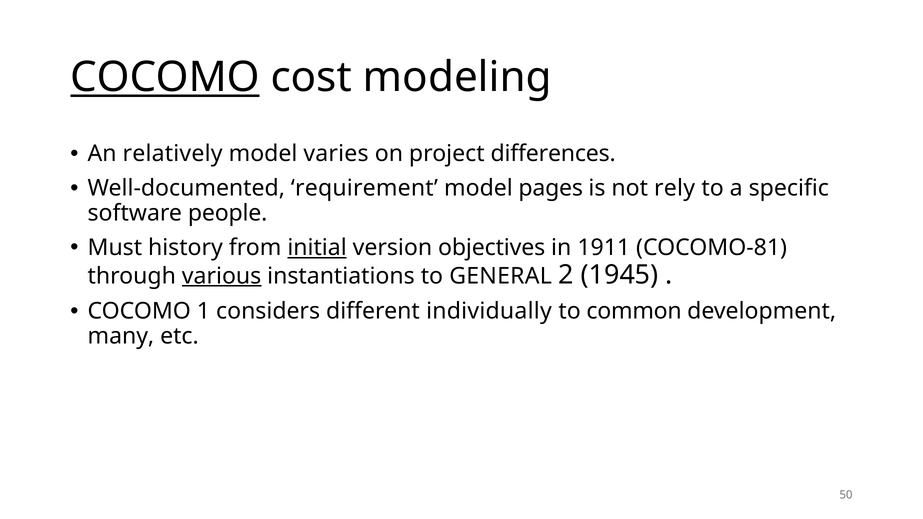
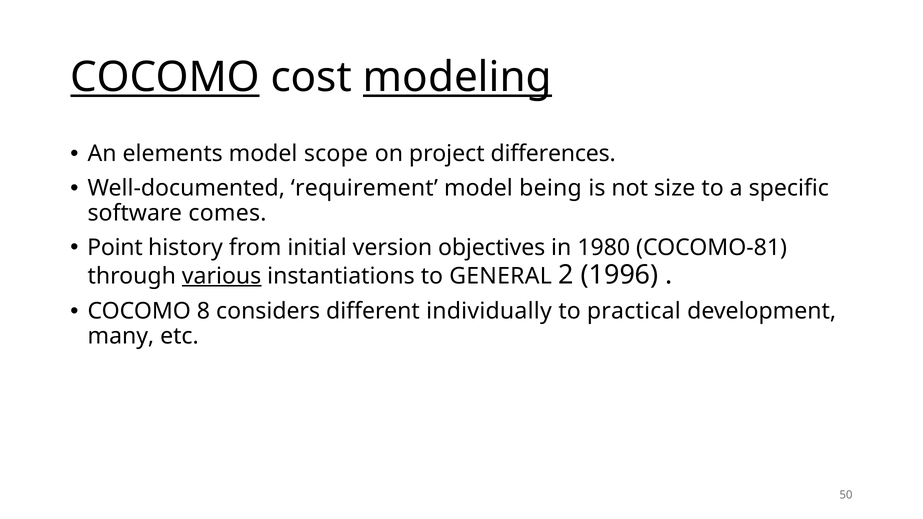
modeling underline: none -> present
relatively: relatively -> elements
varies: varies -> scope
pages: pages -> being
rely: rely -> size
people: people -> comes
Must: Must -> Point
initial underline: present -> none
1911: 1911 -> 1980
1945: 1945 -> 1996
1: 1 -> 8
common: common -> practical
